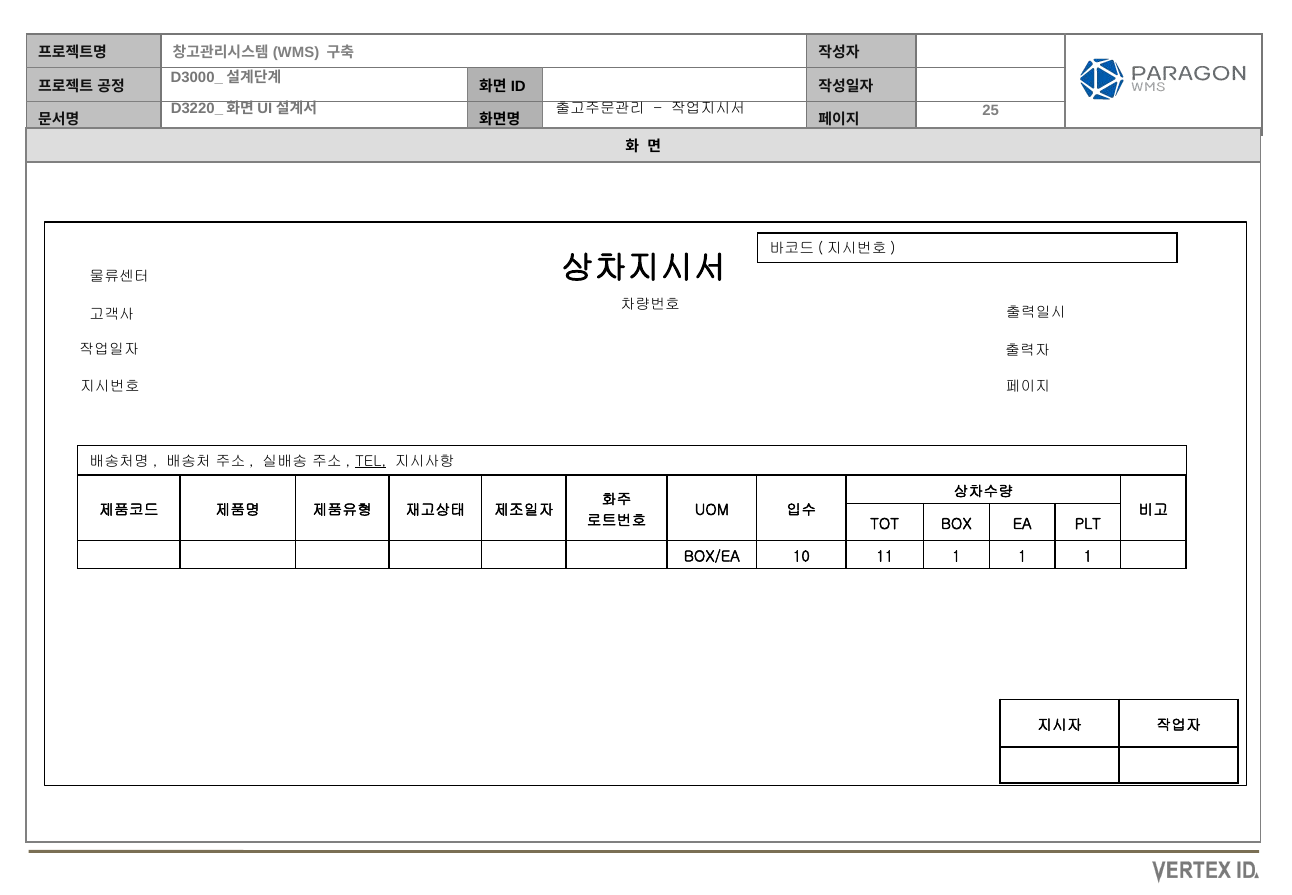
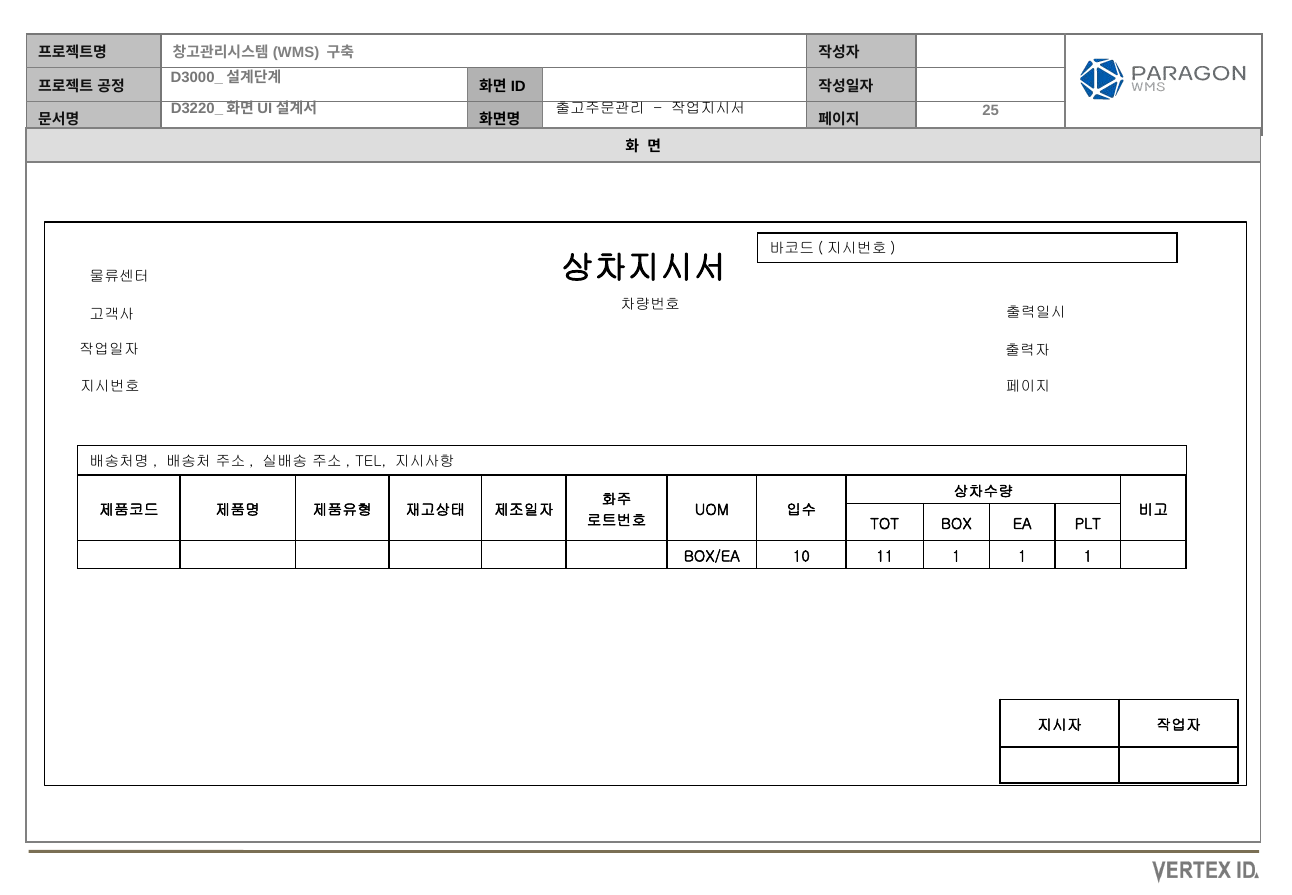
TEL underline: present -> none
